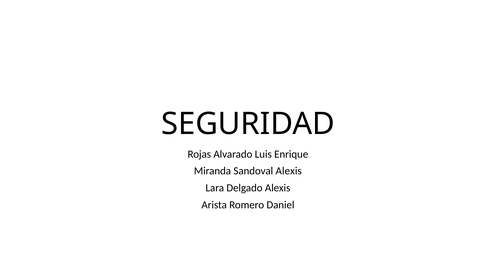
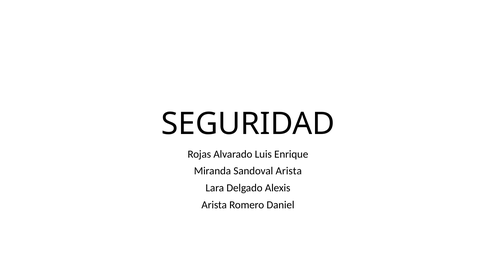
Sandoval Alexis: Alexis -> Arista
